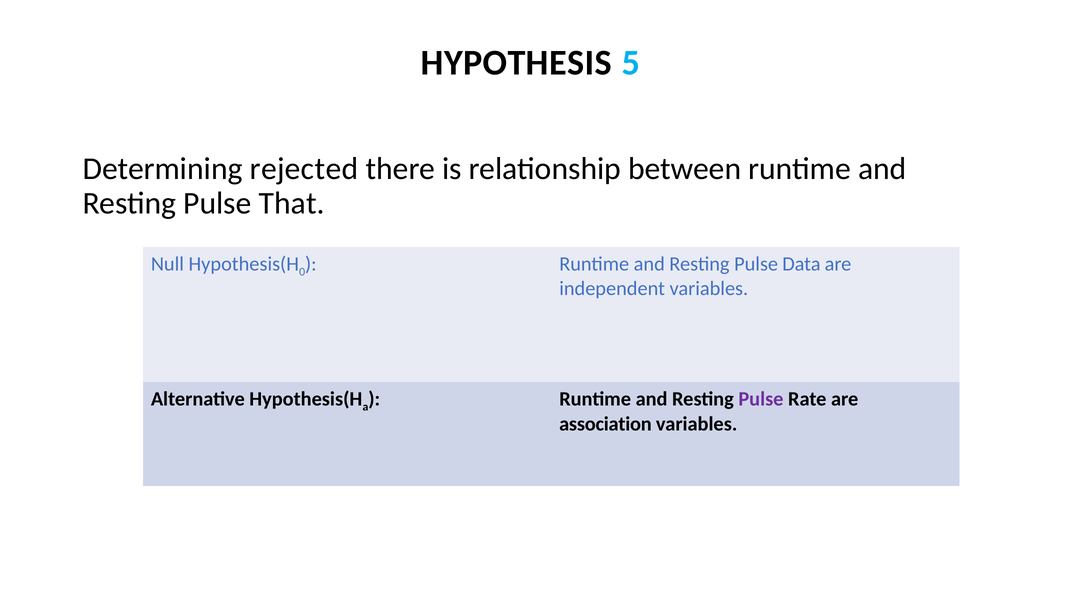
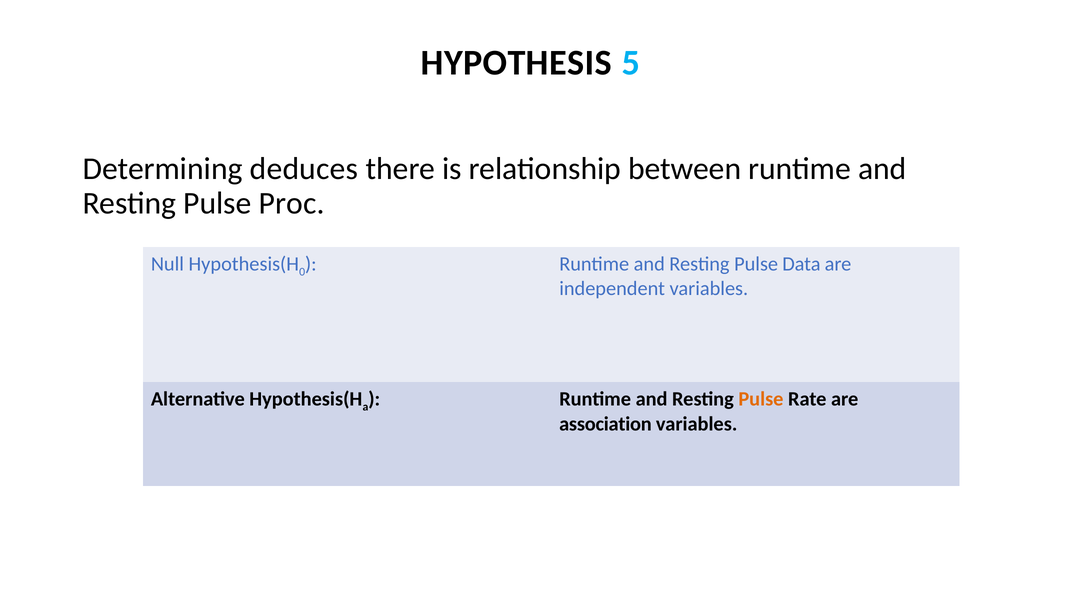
rejected: rejected -> deduces
That: That -> Proc
Pulse at (761, 399) colour: purple -> orange
